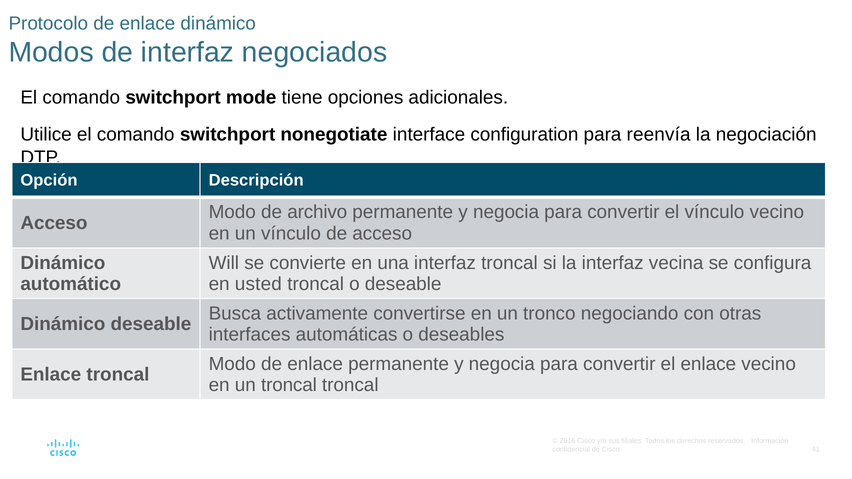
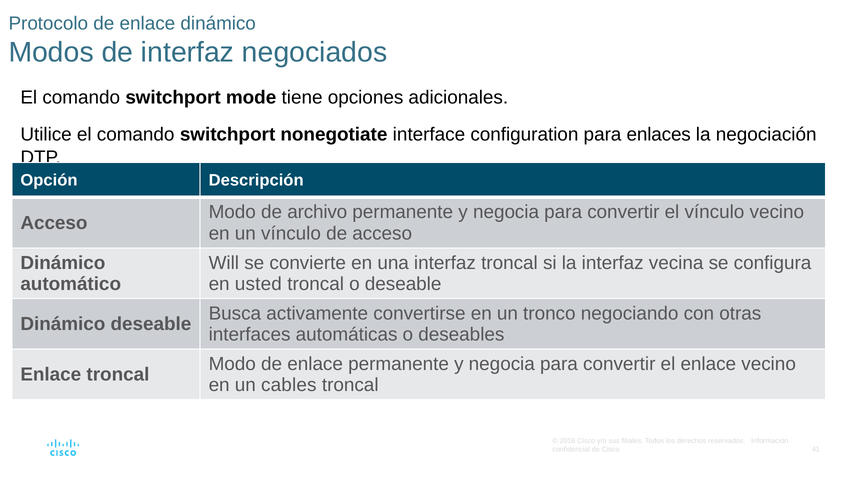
reenvía: reenvía -> enlaces
un troncal: troncal -> cables
